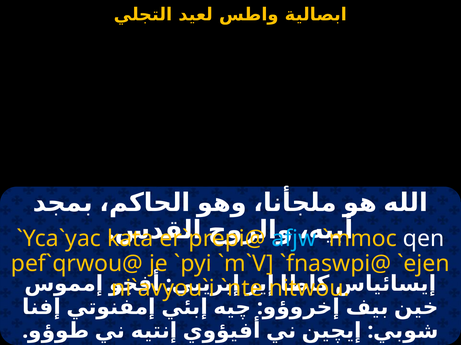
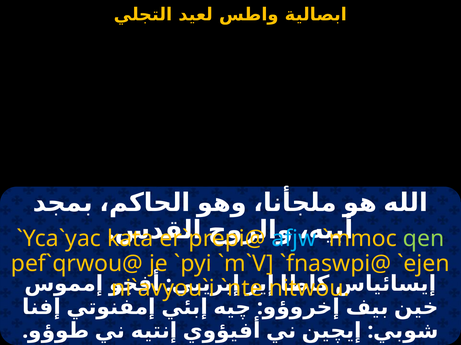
qen colour: white -> light green
